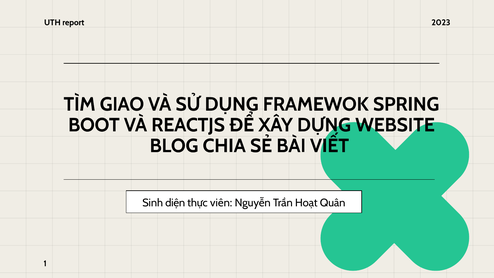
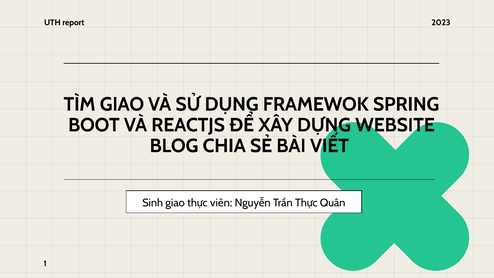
Sinh diện: diện -> giao
Trần Hoạt: Hoạt -> Thực
